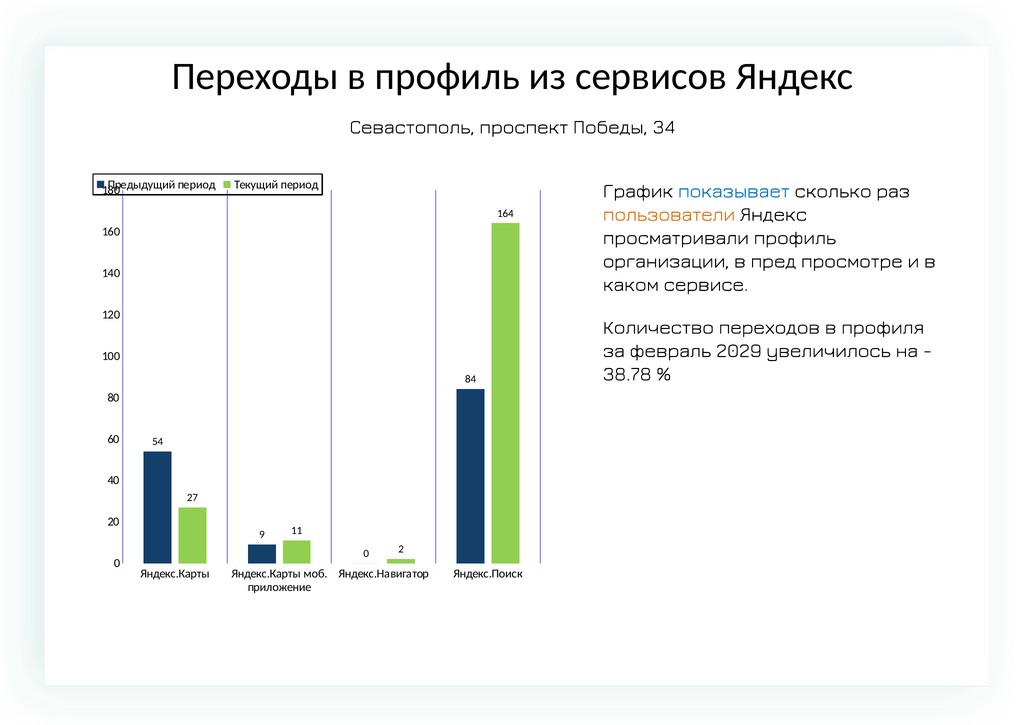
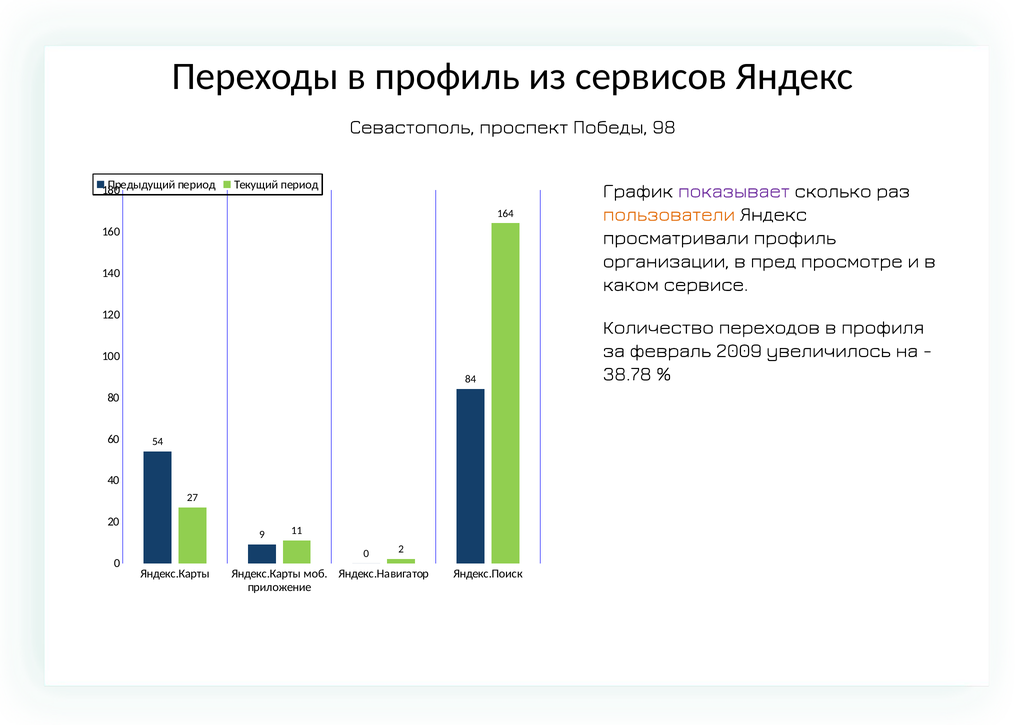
34: 34 -> 98
показывает colour: blue -> purple
2029: 2029 -> 2009
